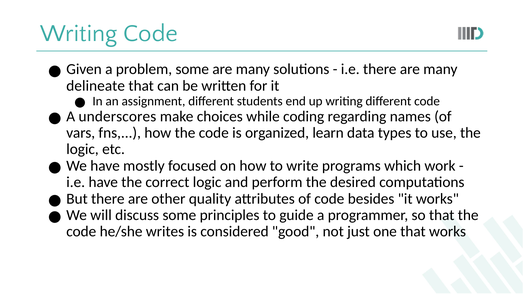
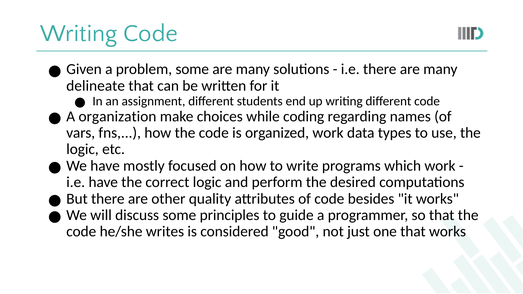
underscores: underscores -> organization
organized learn: learn -> work
